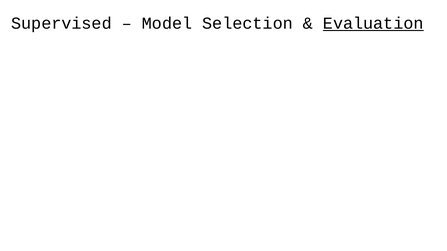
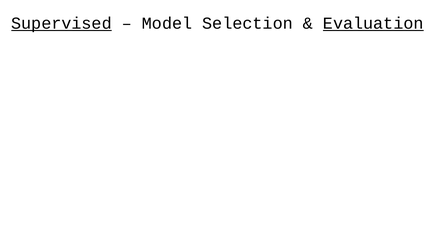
Supervised underline: none -> present
